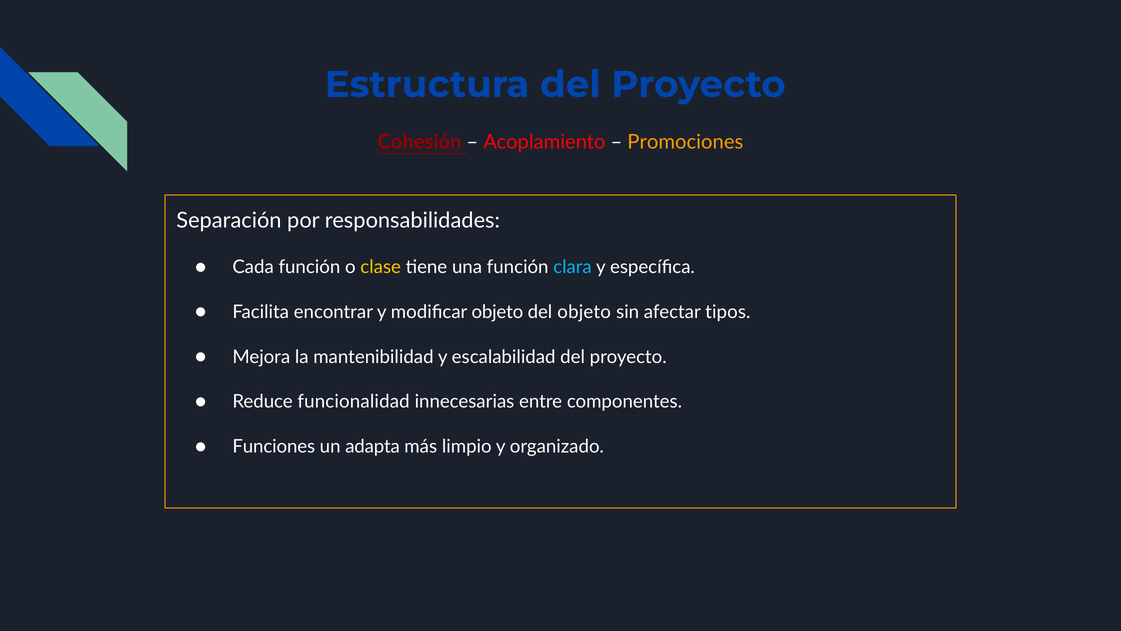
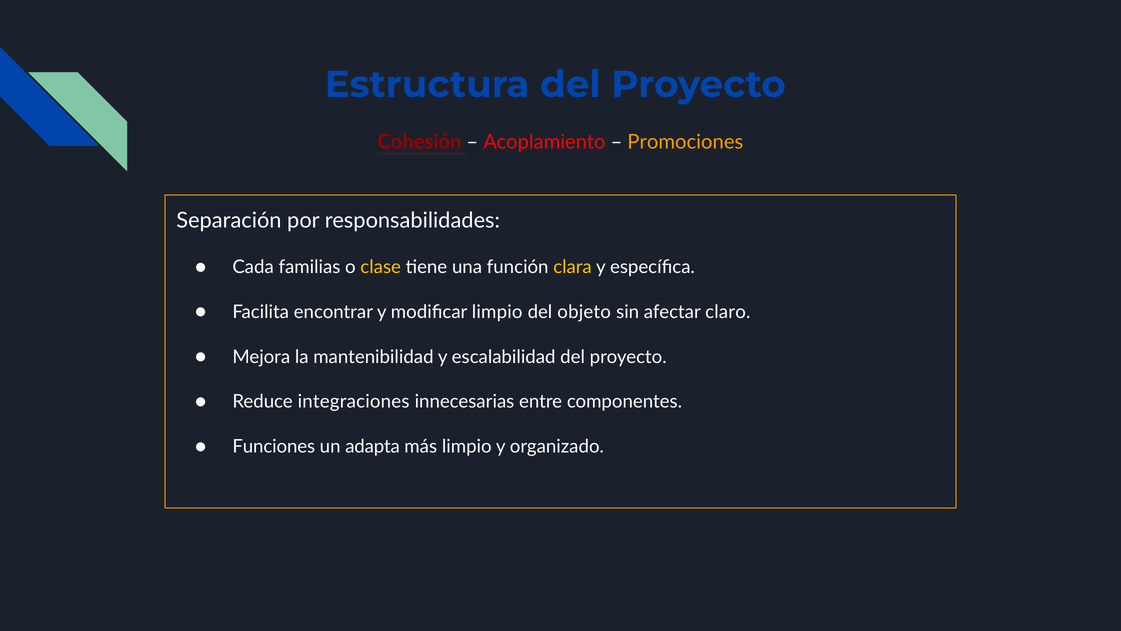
Cada función: función -> familias
clara colour: light blue -> yellow
modificar objeto: objeto -> limpio
tipos: tipos -> claro
funcionalidad: funcionalidad -> integraciones
